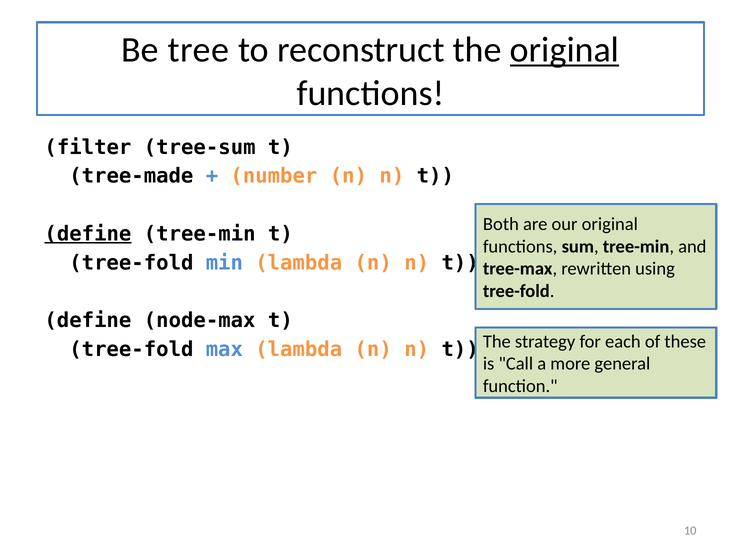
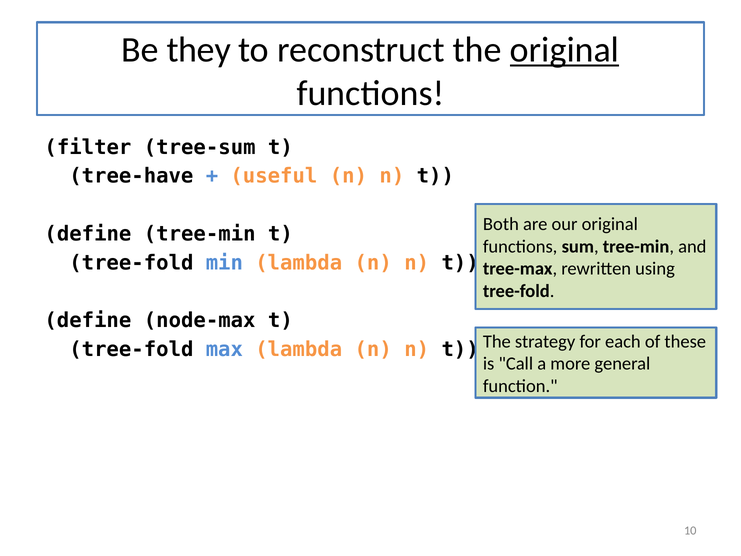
tree: tree -> they
tree-made: tree-made -> tree-have
number: number -> useful
define at (88, 234) underline: present -> none
